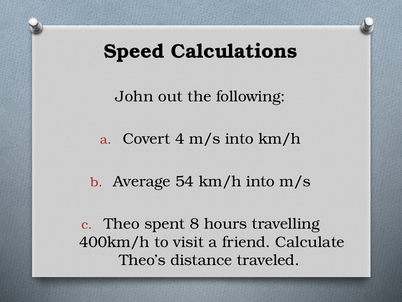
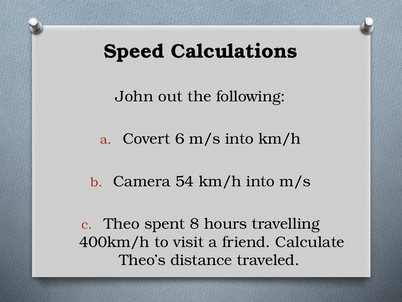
4: 4 -> 6
Average: Average -> Camera
